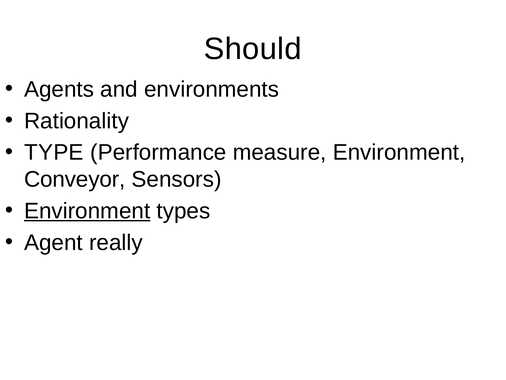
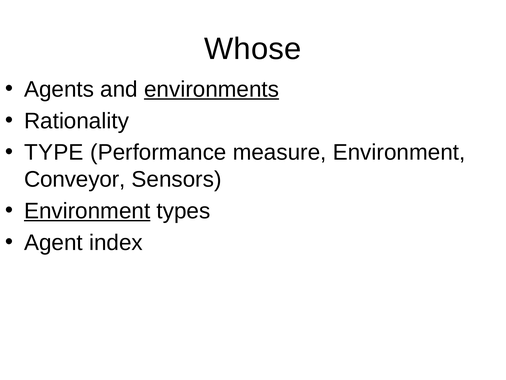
Should: Should -> Whose
environments underline: none -> present
really: really -> index
